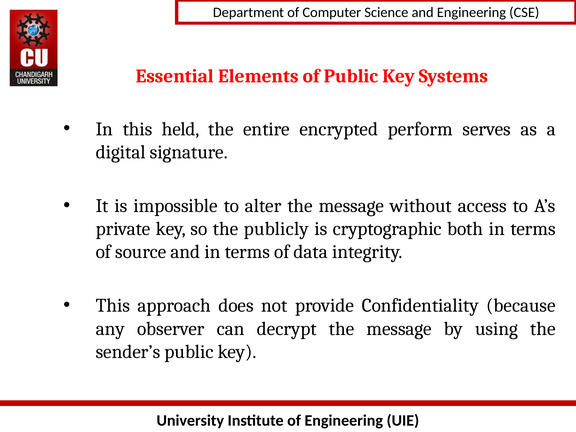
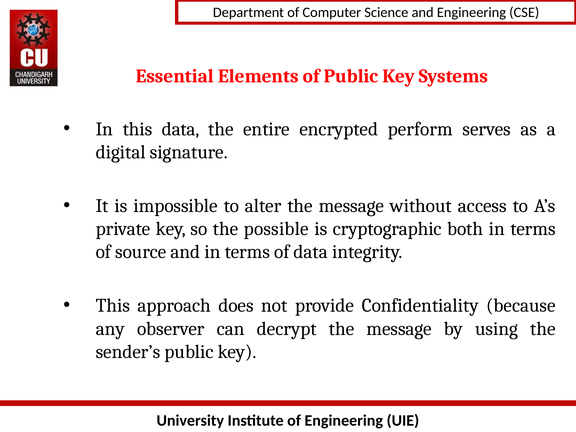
this held: held -> data
publicly: publicly -> possible
